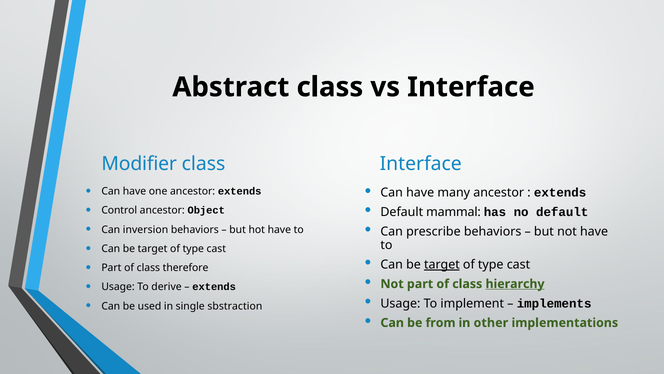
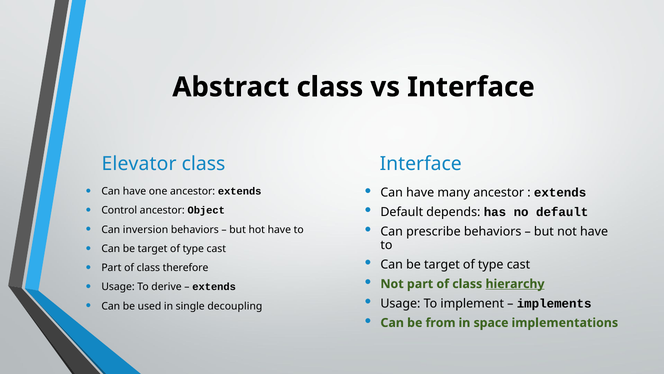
Modifier: Modifier -> Elevator
mammal: mammal -> depends
target at (442, 264) underline: present -> none
sbstraction: sbstraction -> decoupling
other: other -> space
